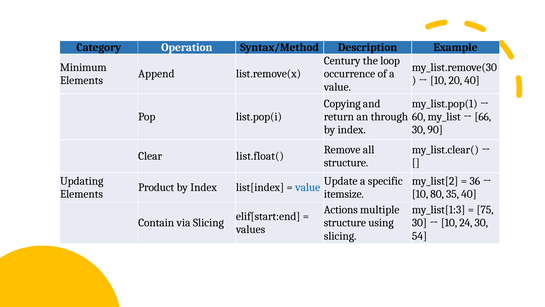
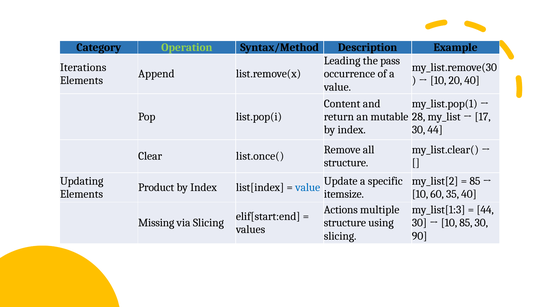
Operation colour: white -> light green
Century: Century -> Leading
loop: loop -> pass
Minimum: Minimum -> Iterations
Copying: Copying -> Content
through: through -> mutable
60: 60 -> 28
66: 66 -> 17
30 90: 90 -> 44
list.float(: list.float( -> list.once(
36 at (475, 181): 36 -> 85
80: 80 -> 60
75 at (485, 209): 75 -> 44
Contain: Contain -> Missing
10 24: 24 -> 85
54: 54 -> 90
